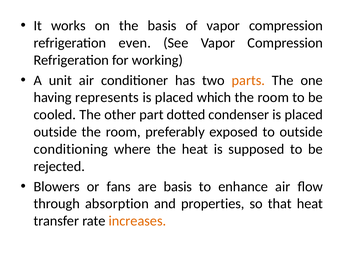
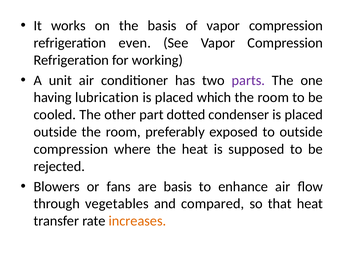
parts colour: orange -> purple
represents: represents -> lubrication
conditioning at (71, 149): conditioning -> compression
absorption: absorption -> vegetables
properties: properties -> compared
